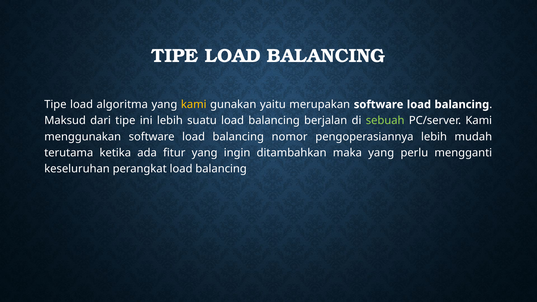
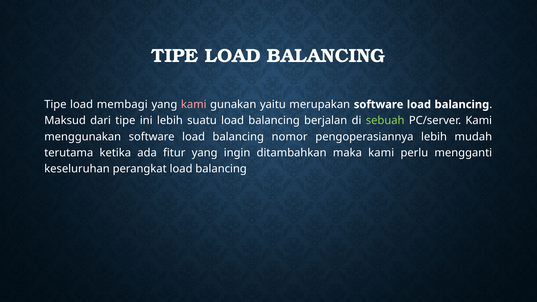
algoritma: algoritma -> membagi
kami at (194, 105) colour: yellow -> pink
maka yang: yang -> kami
